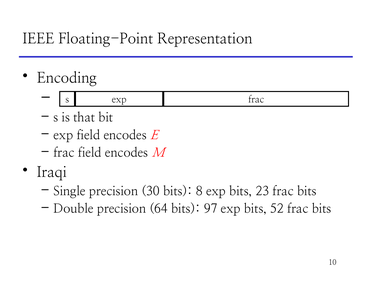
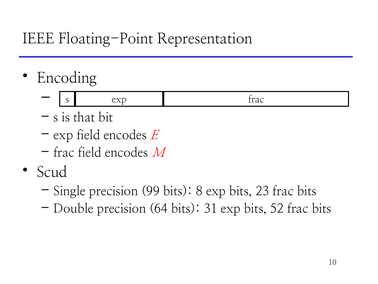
Iraqi: Iraqi -> Scud
30: 30 -> 99
97: 97 -> 31
